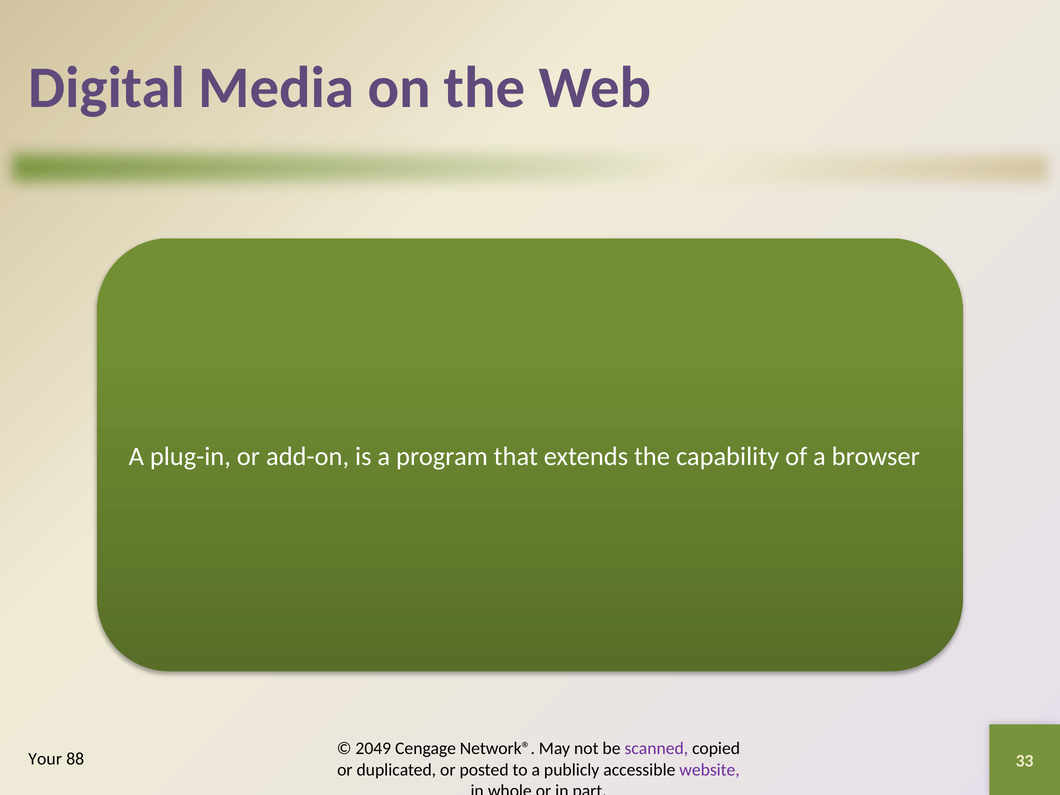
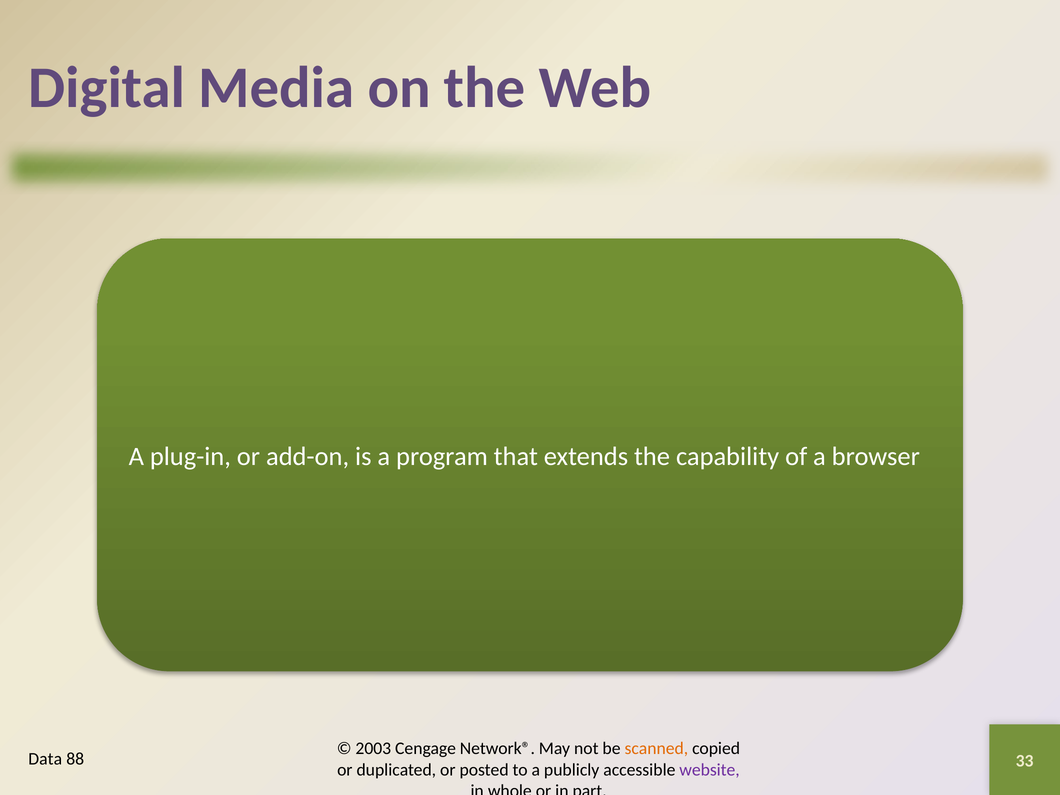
2049: 2049 -> 2003
scanned colour: purple -> orange
Your: Your -> Data
